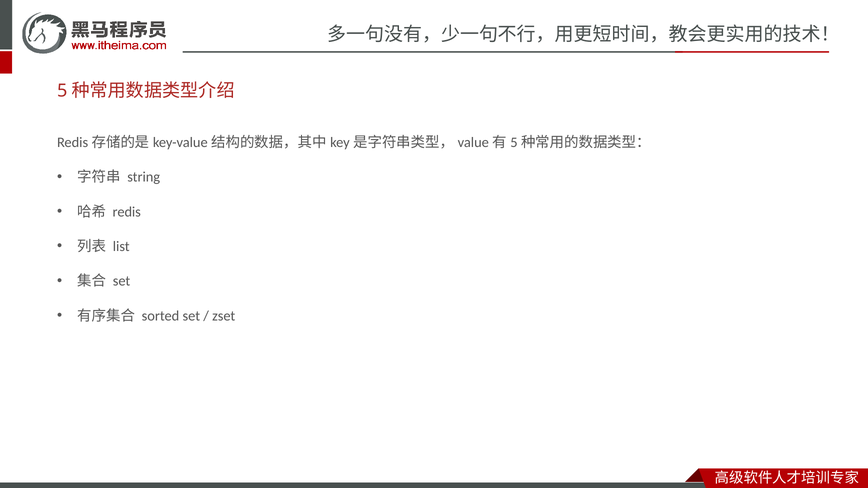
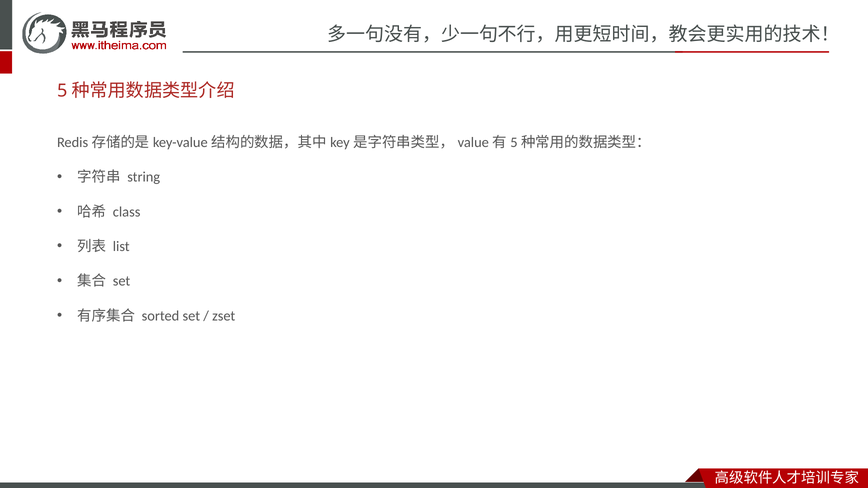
redis: redis -> class
